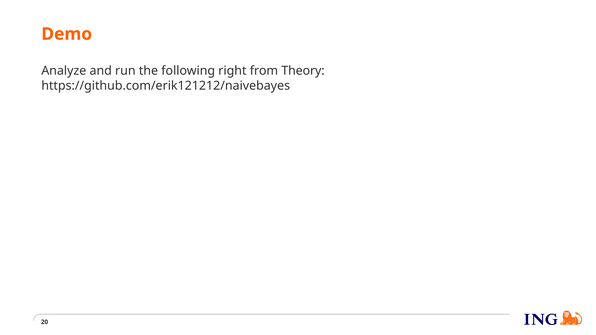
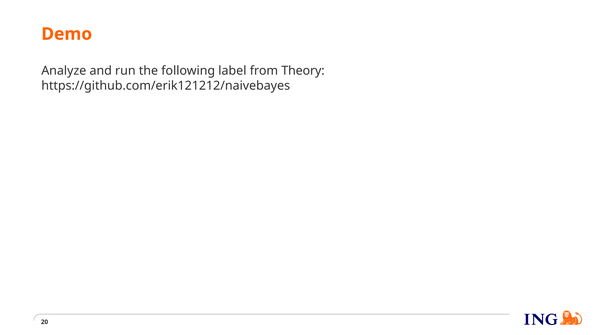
right: right -> label
